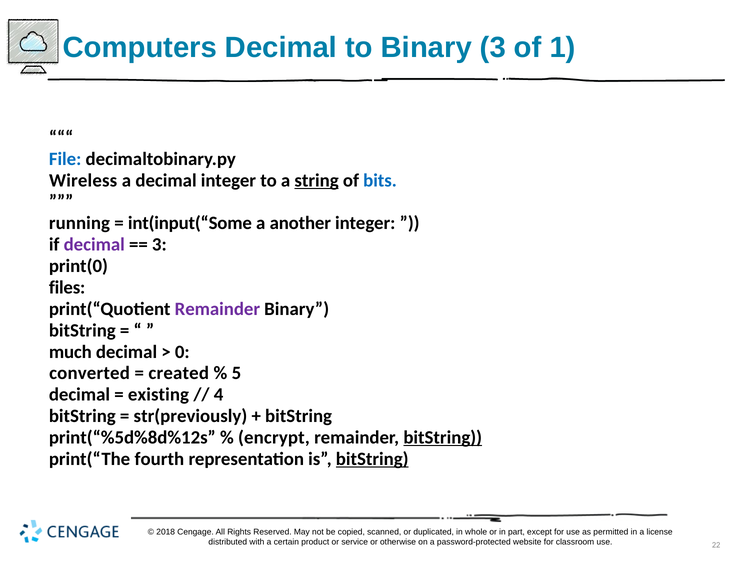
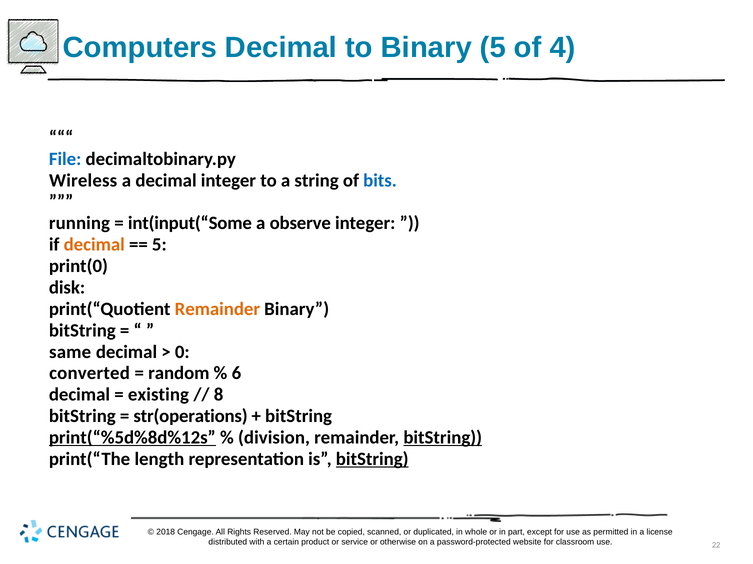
Binary 3: 3 -> 5
1: 1 -> 4
string underline: present -> none
another: another -> observe
decimal at (94, 245) colour: purple -> orange
3 at (159, 245): 3 -> 5
files: files -> disk
Remainder at (217, 309) colour: purple -> orange
much: much -> same
created: created -> random
5: 5 -> 6
4: 4 -> 8
str(previously: str(previously -> str(operations
print(“%5d%8d%12s underline: none -> present
encrypt: encrypt -> division
fourth: fourth -> length
